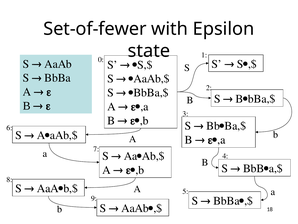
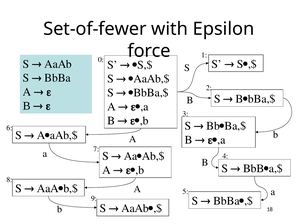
state: state -> force
